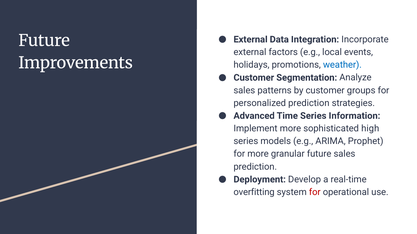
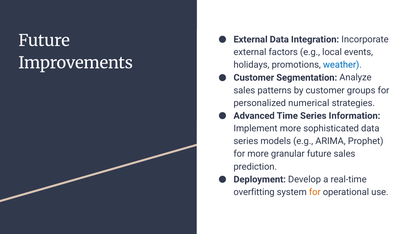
personalized prediction: prediction -> numerical
sophisticated high: high -> data
for at (315, 193) colour: red -> orange
